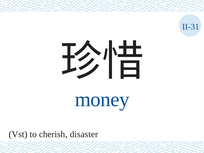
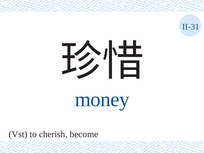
disaster: disaster -> become
